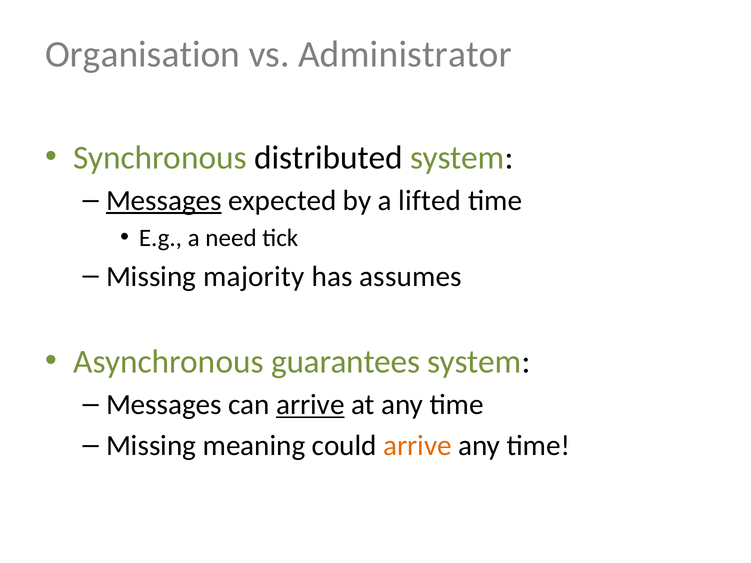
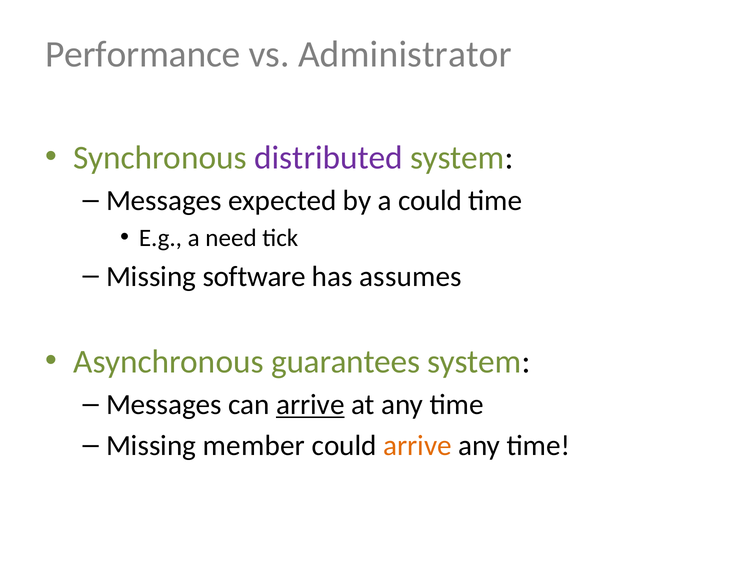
Organisation: Organisation -> Performance
distributed colour: black -> purple
Messages at (164, 201) underline: present -> none
a lifted: lifted -> could
majority: majority -> software
meaning: meaning -> member
